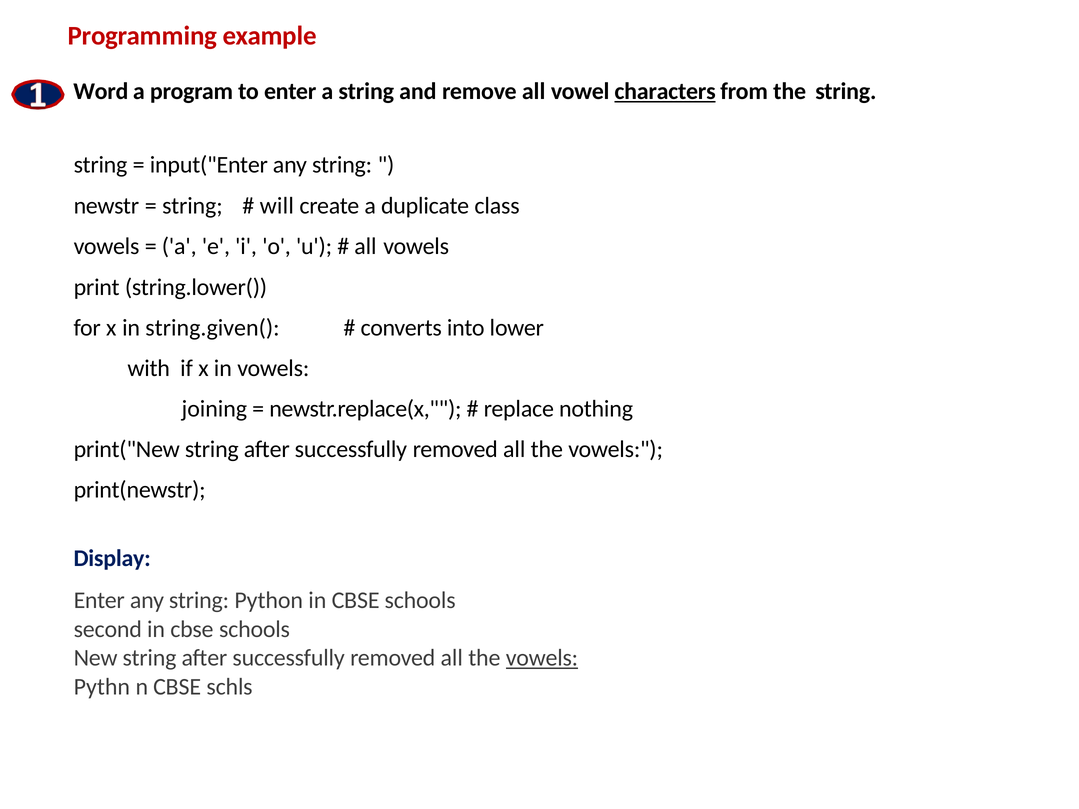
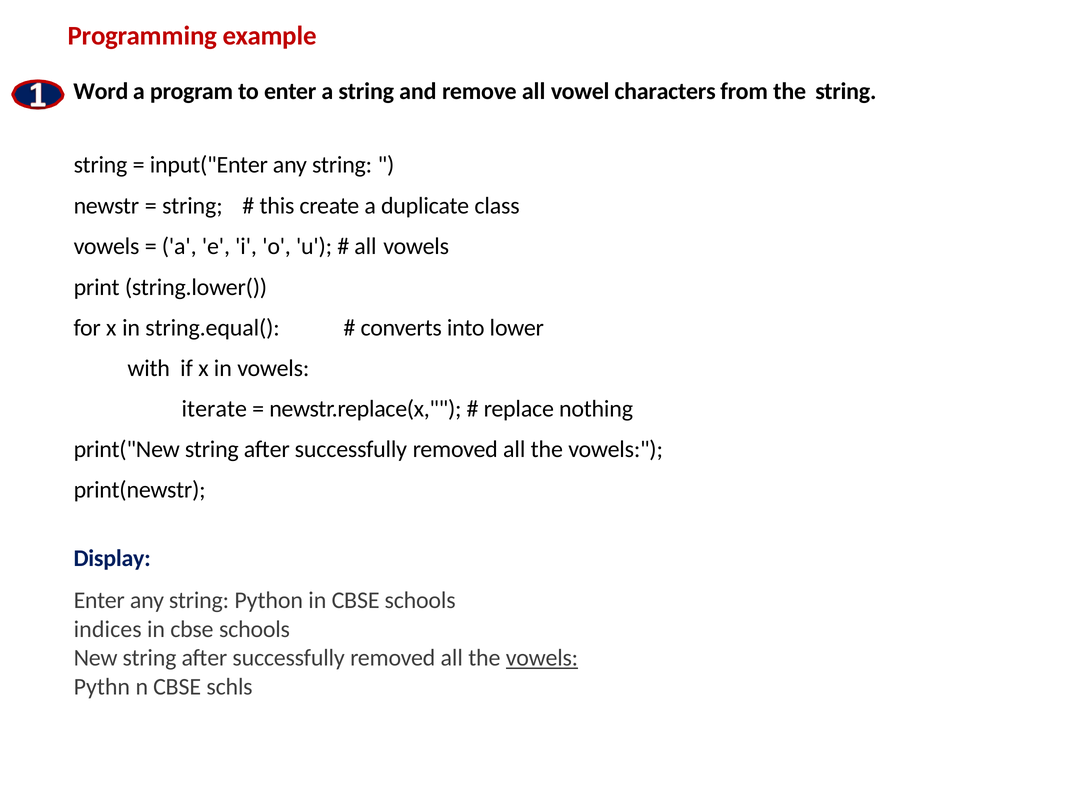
characters underline: present -> none
will: will -> this
string.given(: string.given( -> string.equal(
joining: joining -> iterate
second: second -> indices
